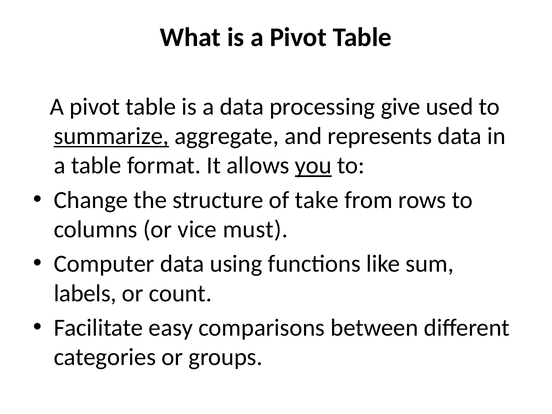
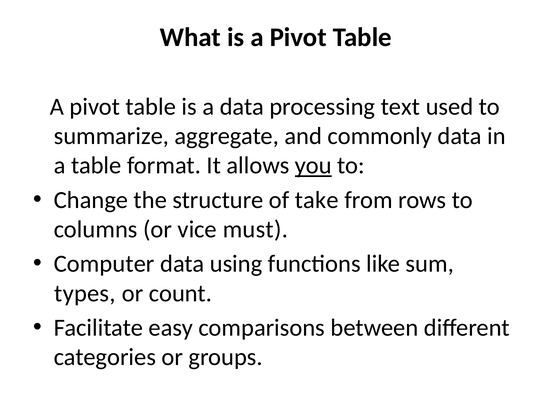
give: give -> text
summarize underline: present -> none
represents: represents -> commonly
labels: labels -> types
